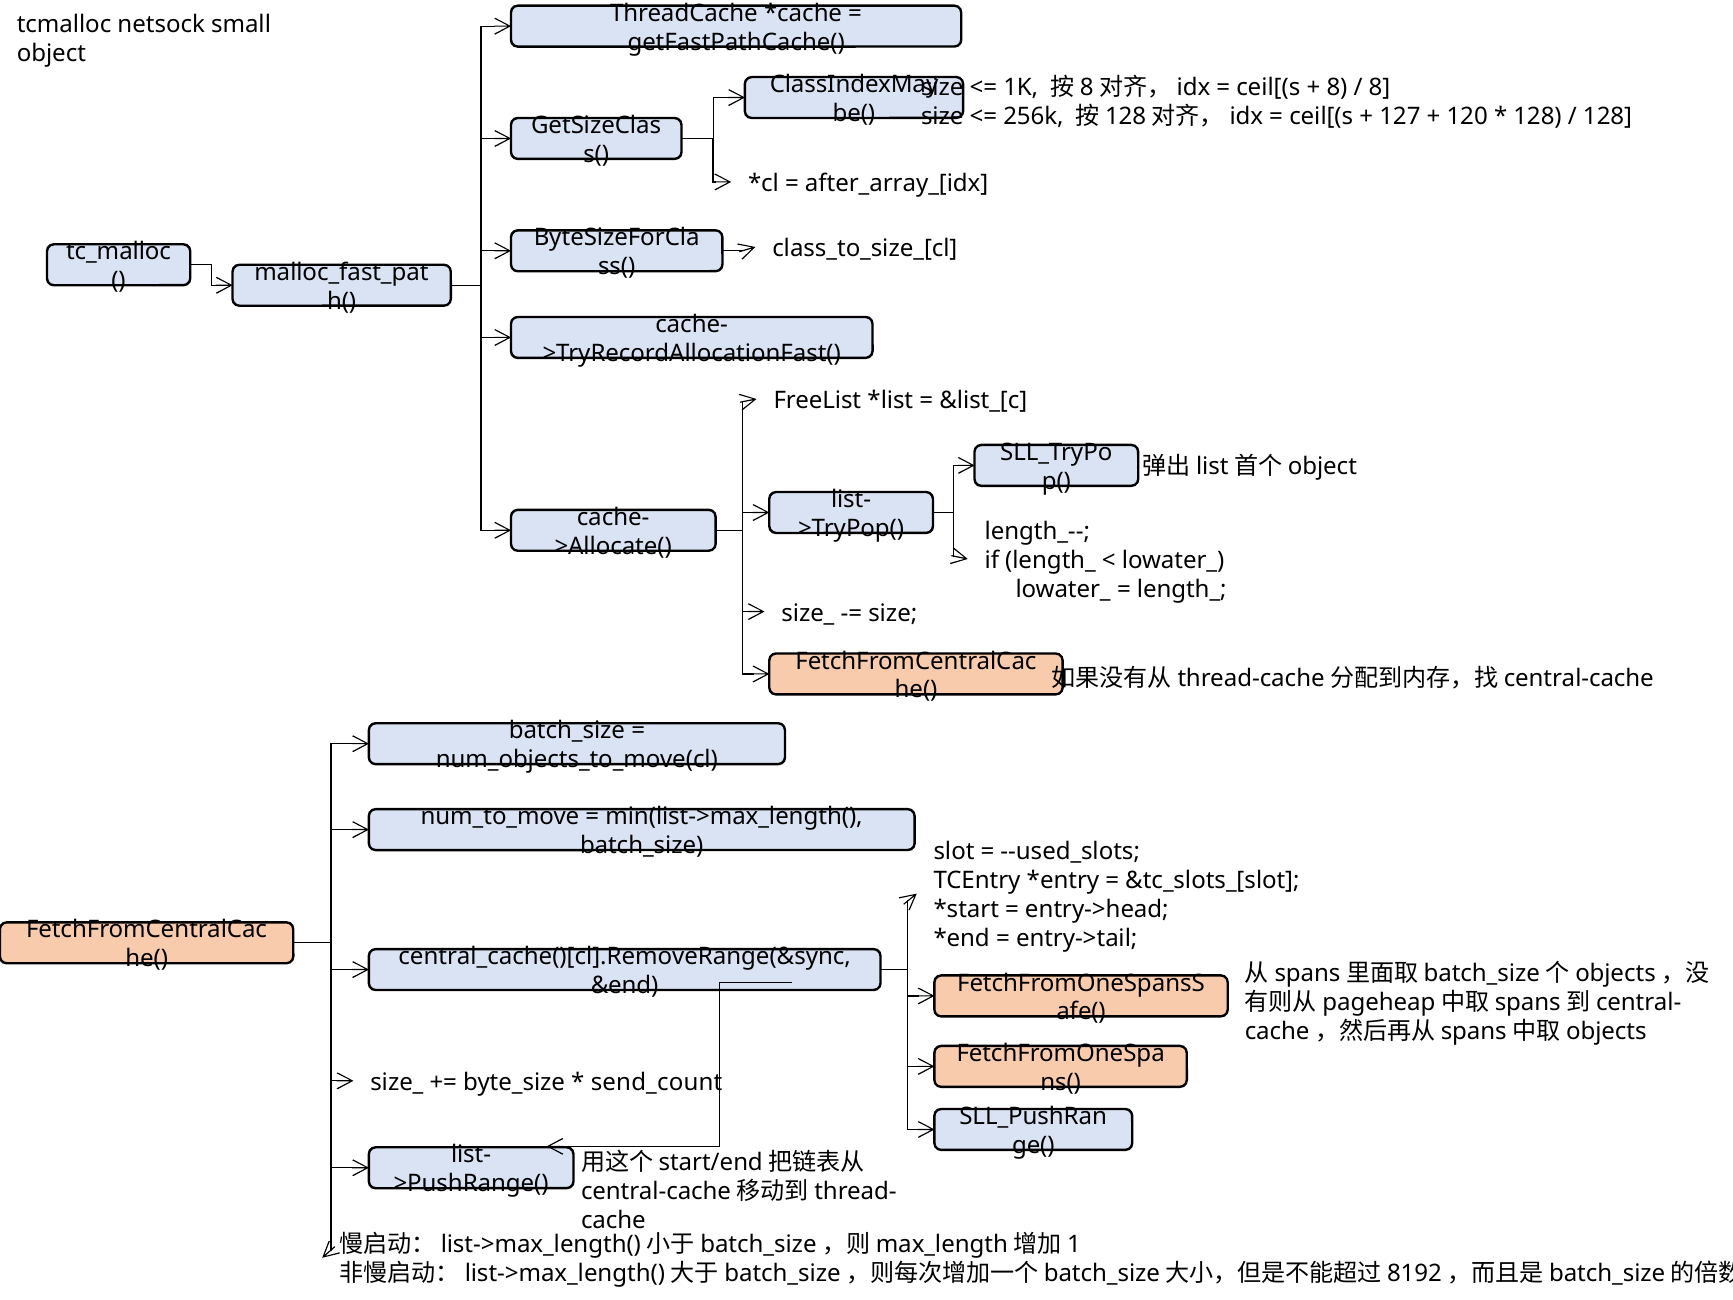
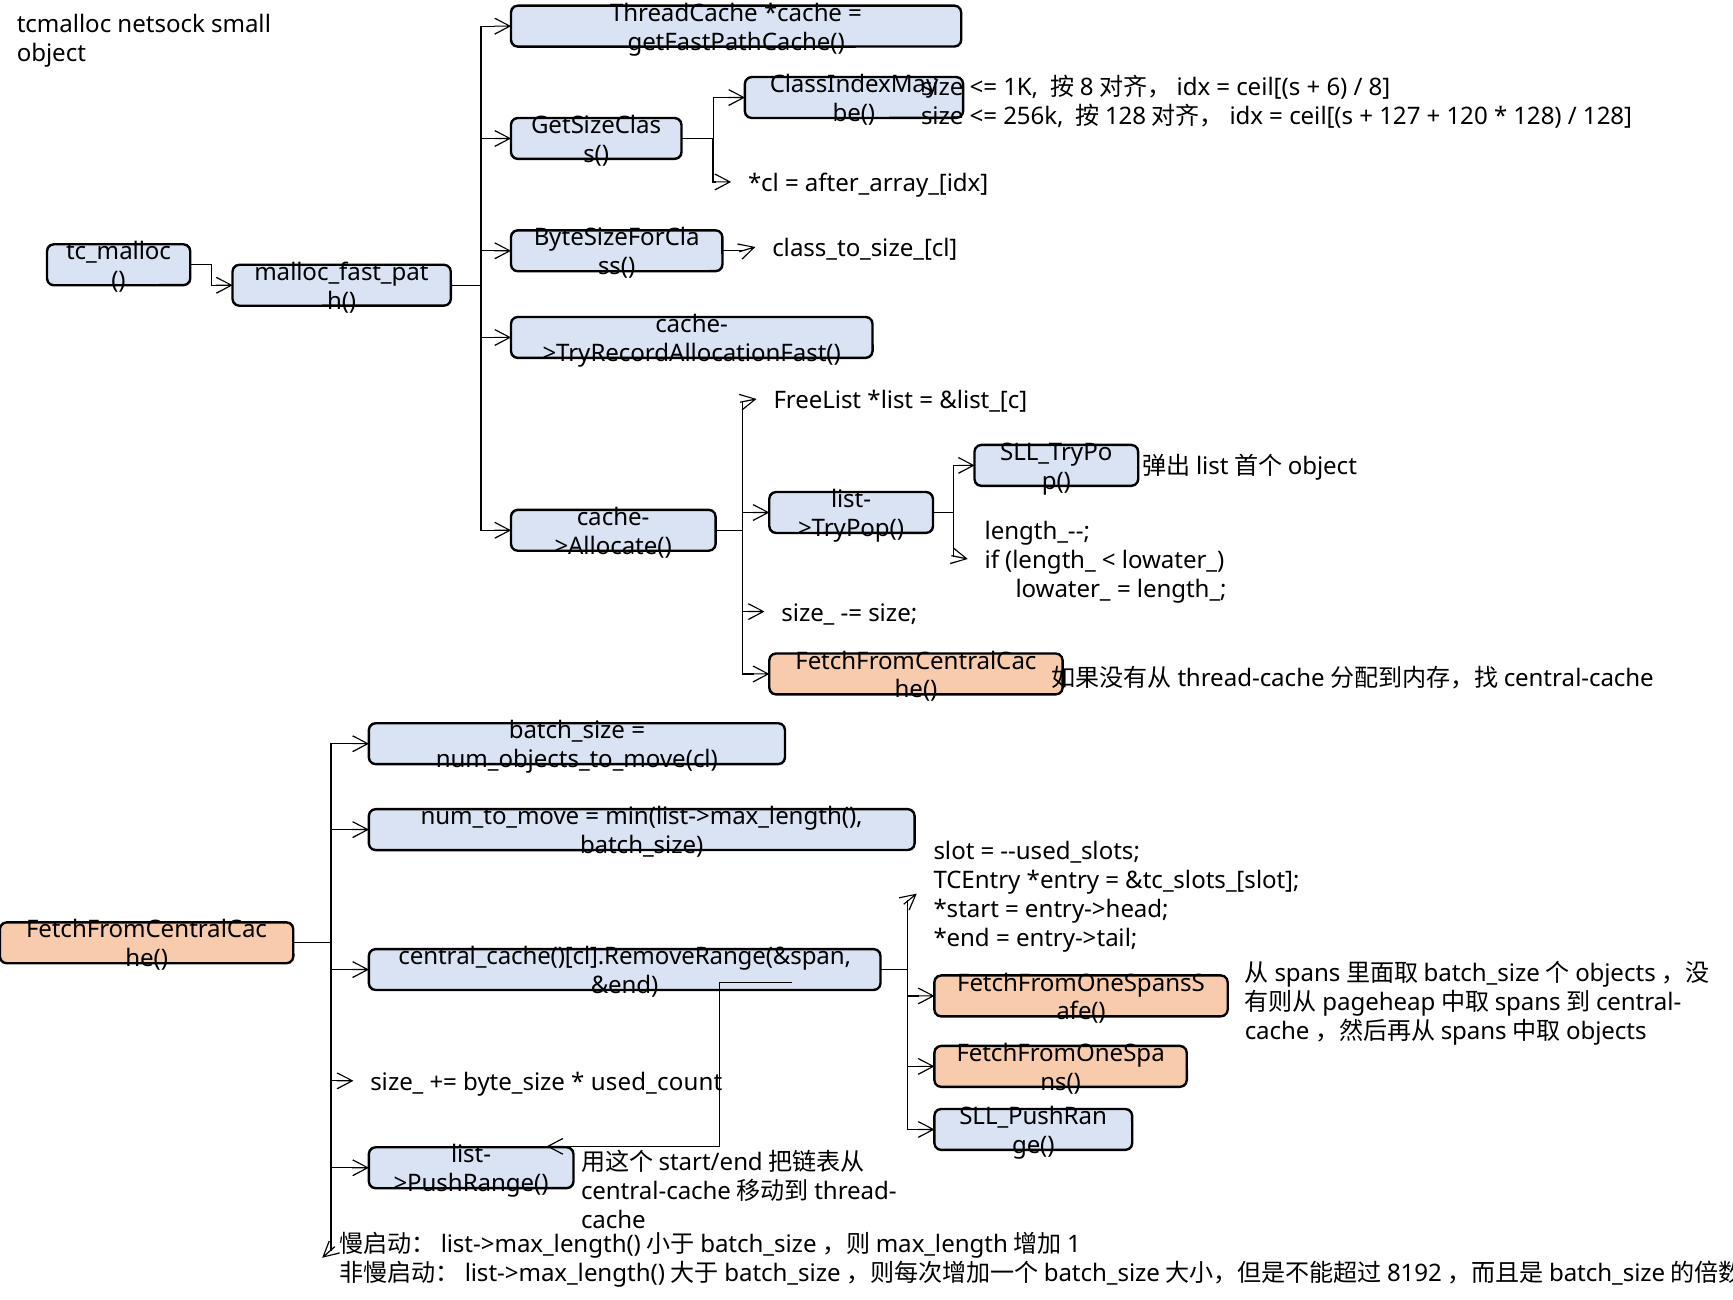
8 at (1337, 87): 8 -> 6
central_cache()[cl].RemoveRange(&sync: central_cache()[cl].RemoveRange(&sync -> central_cache()[cl].RemoveRange(&span
send_count: send_count -> used_count
